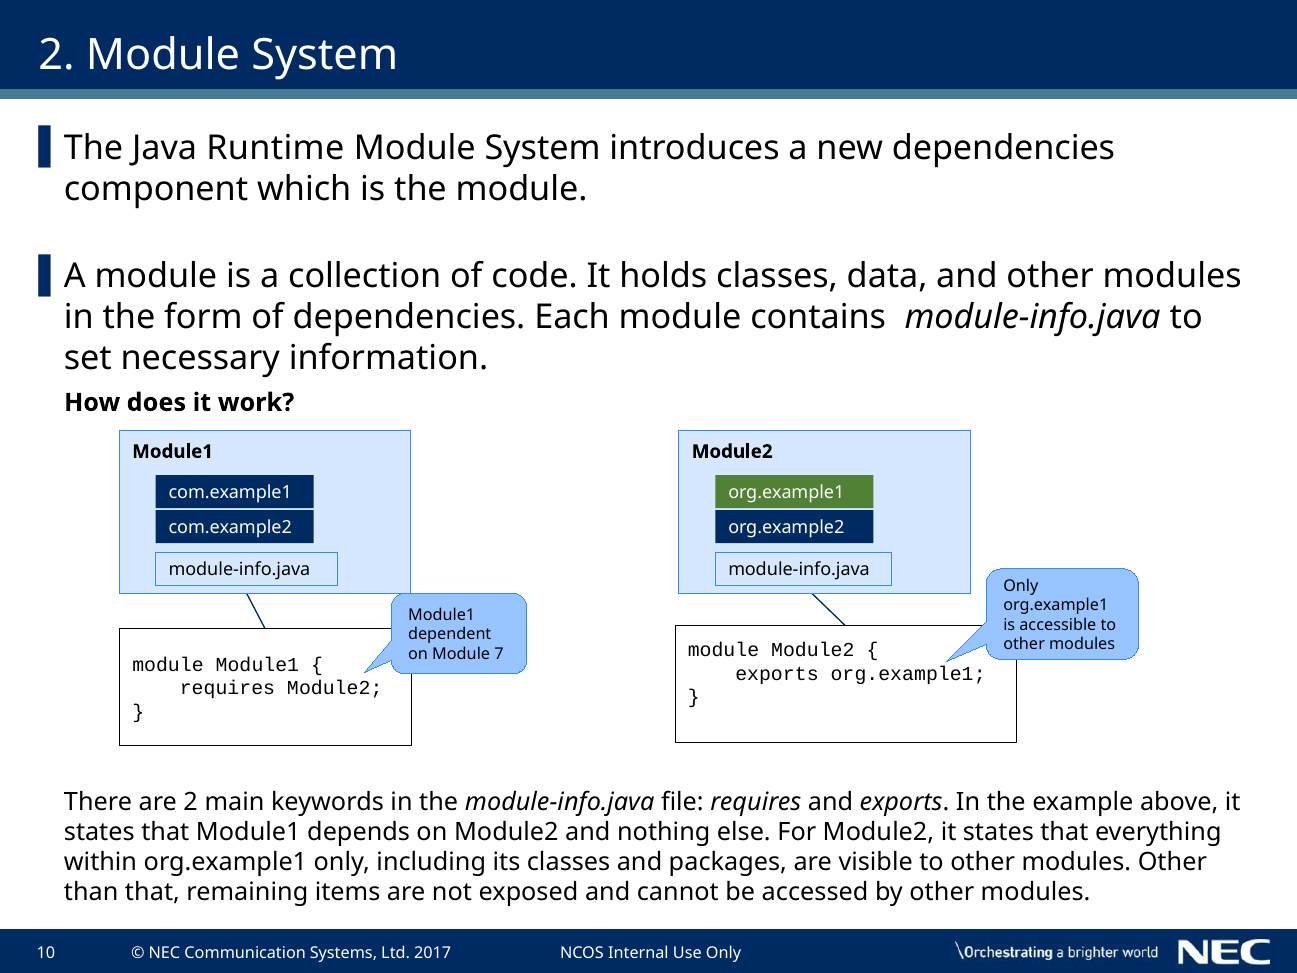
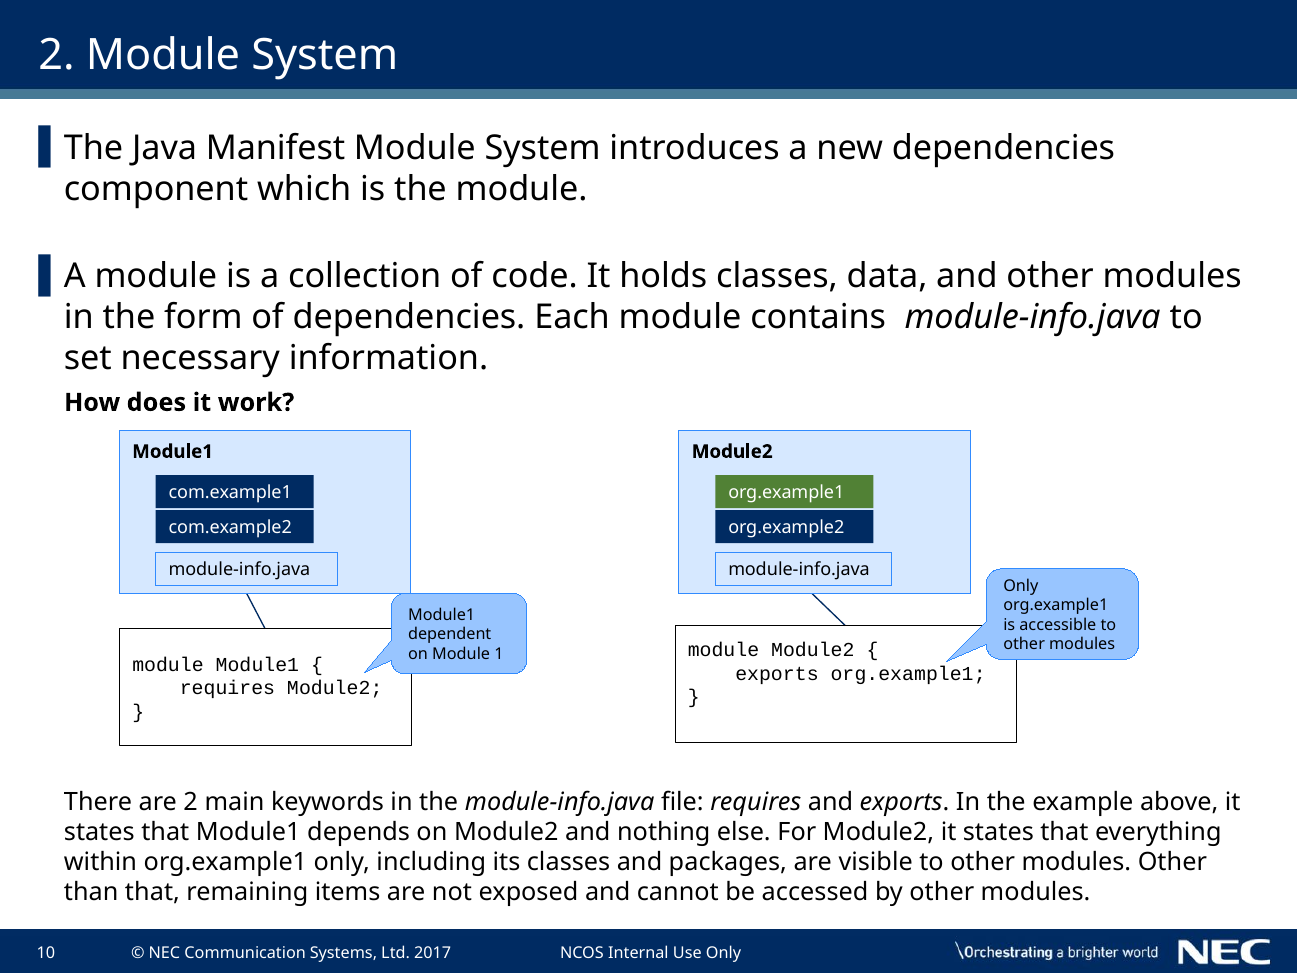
Runtime: Runtime -> Manifest
7: 7 -> 1
